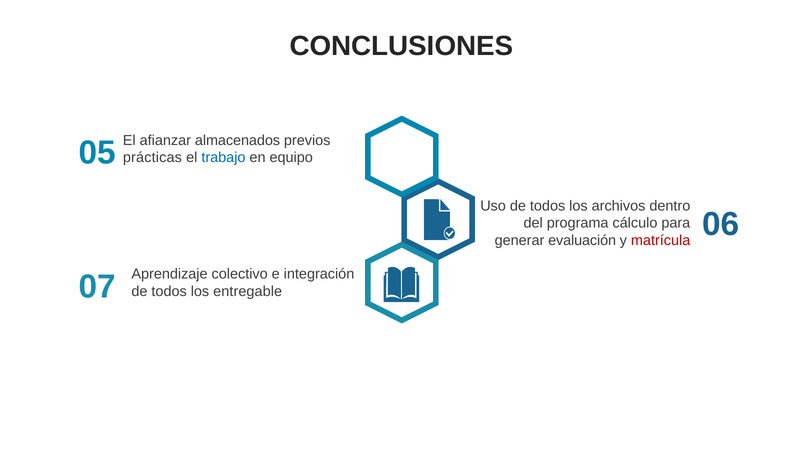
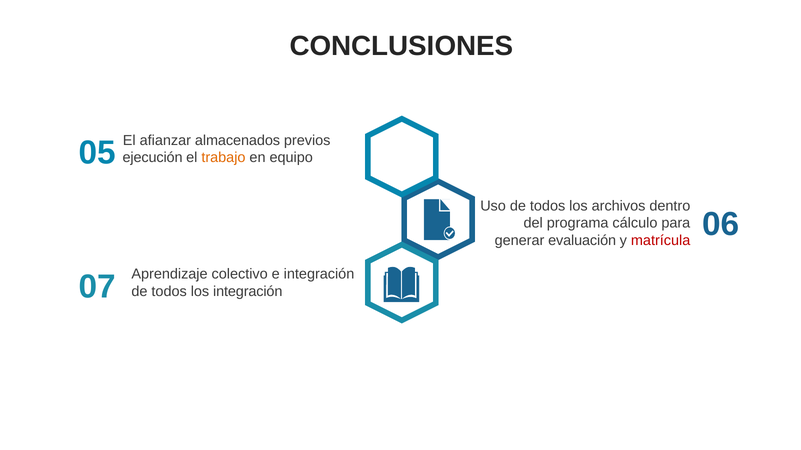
prácticas: prácticas -> ejecución
trabajo colour: blue -> orange
los entregable: entregable -> integración
